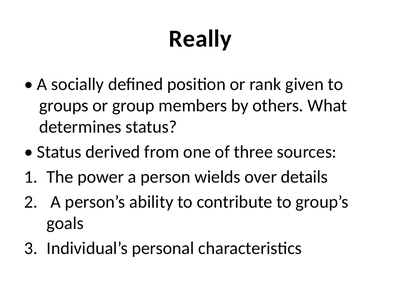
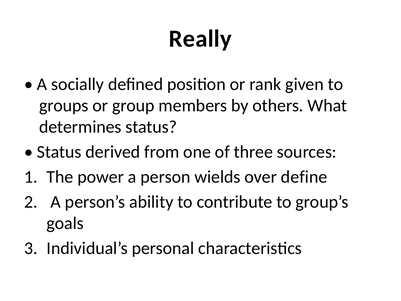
details: details -> define
